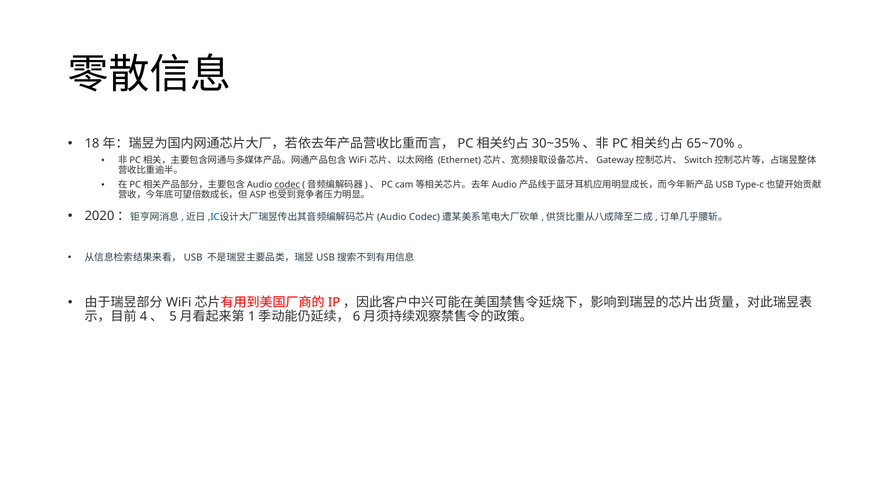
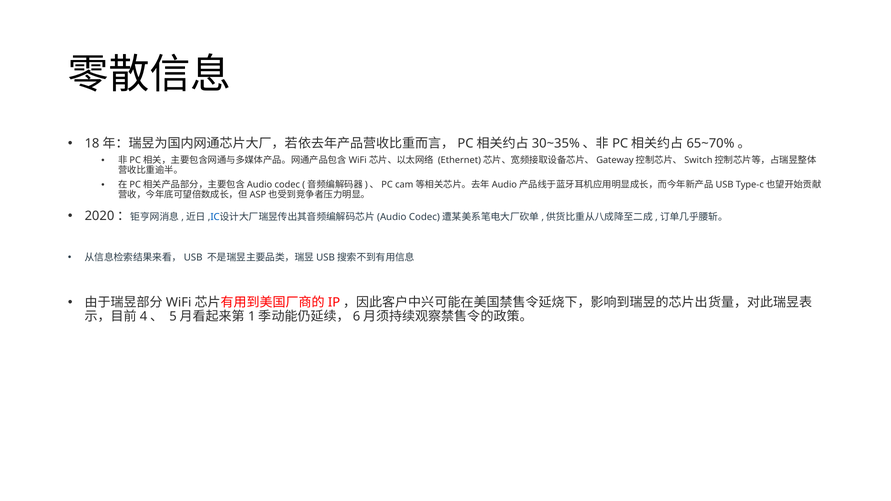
codec underline: present -> none
